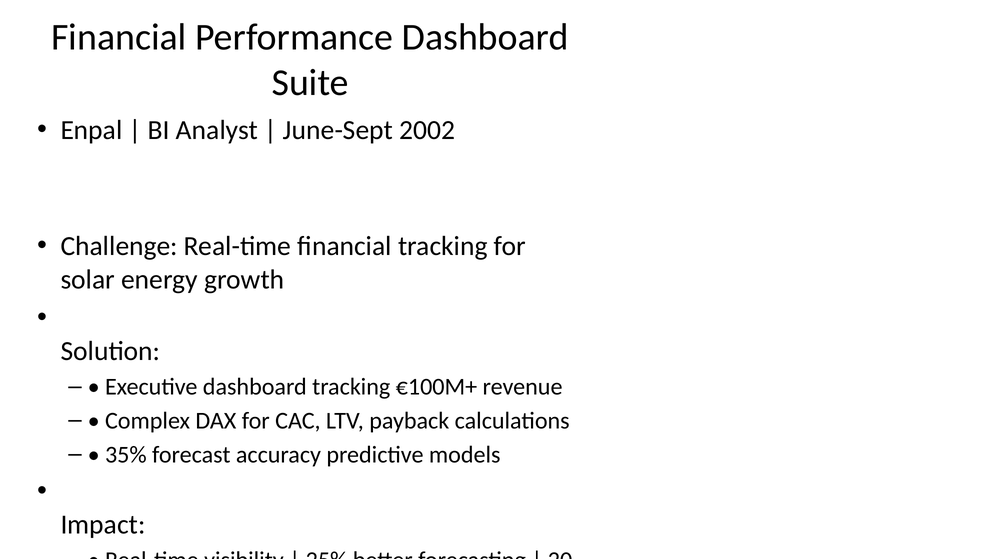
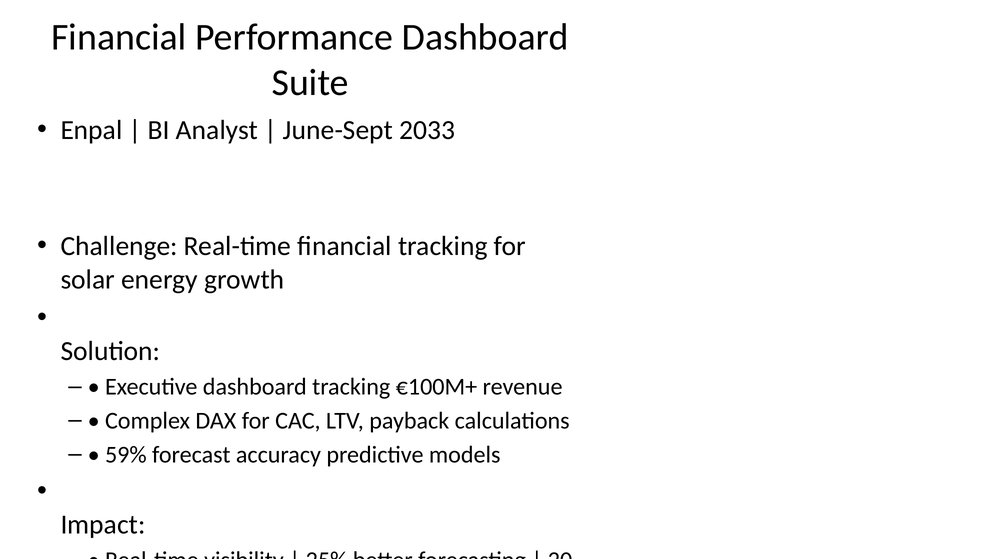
2002: 2002 -> 2033
35%: 35% -> 59%
